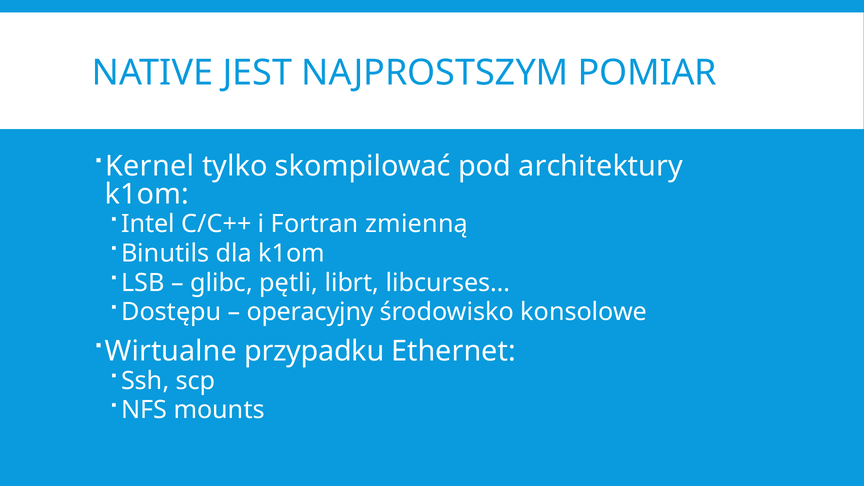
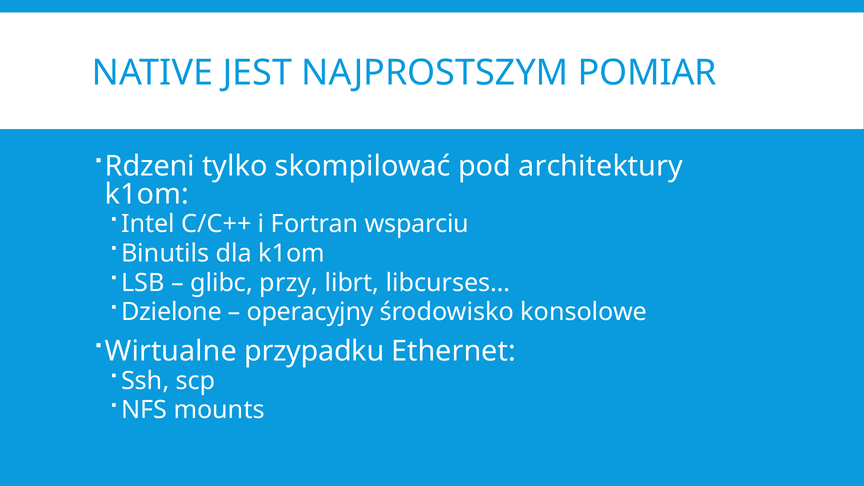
Kernel: Kernel -> Rdzeni
zmienną: zmienną -> wsparciu
pętli: pętli -> przy
Dostępu: Dostępu -> Dzielone
